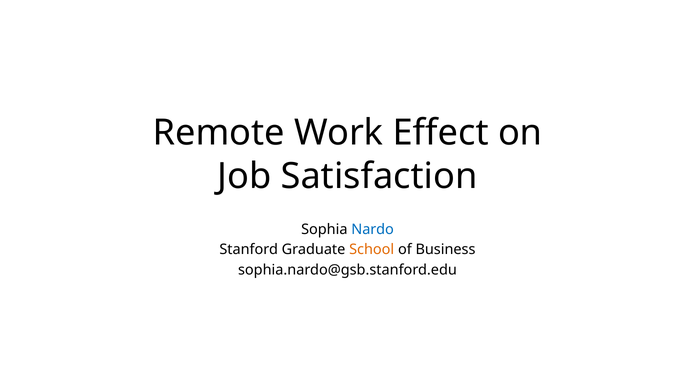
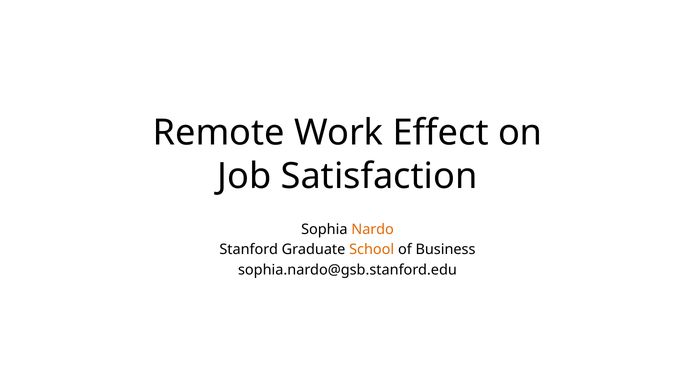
Nardo colour: blue -> orange
